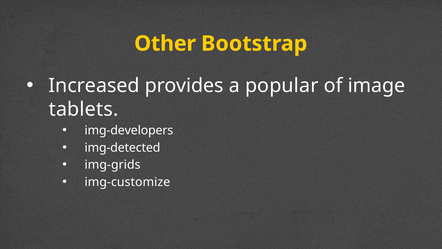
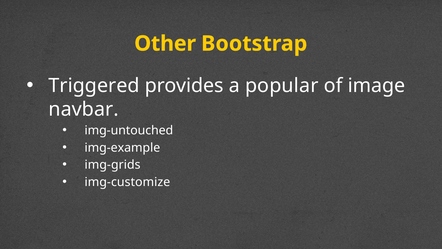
Increased: Increased -> Triggered
tablets: tablets -> navbar
img-developers: img-developers -> img-untouched
img-detected: img-detected -> img-example
